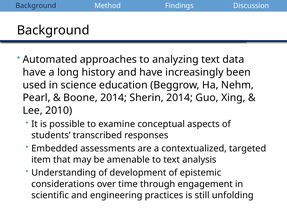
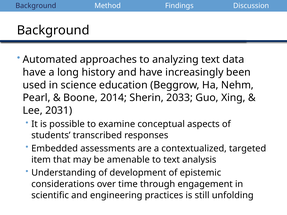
Sherin 2014: 2014 -> 2033
2010: 2010 -> 2031
